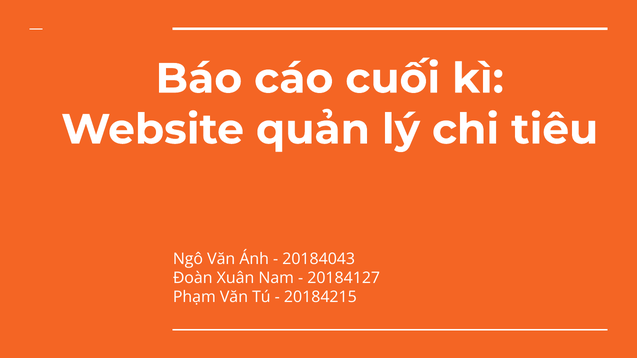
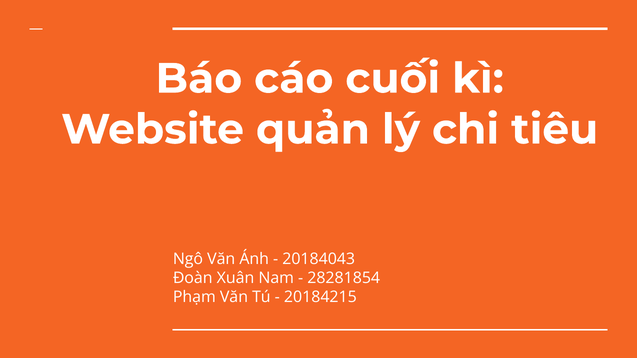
20184127: 20184127 -> 28281854
